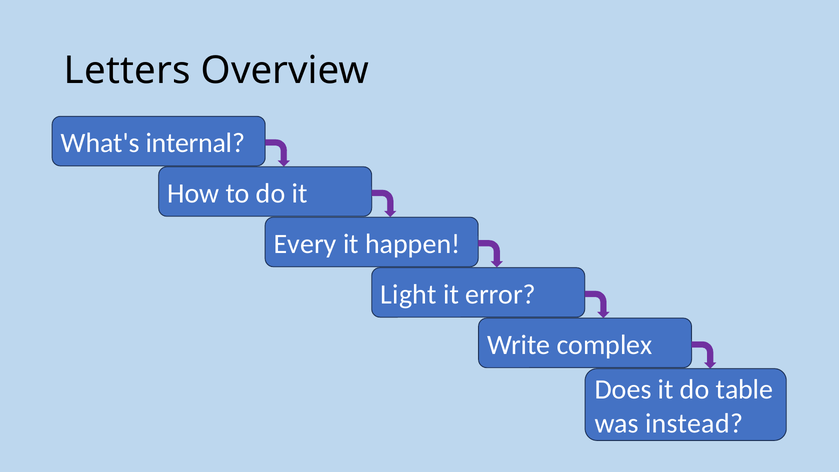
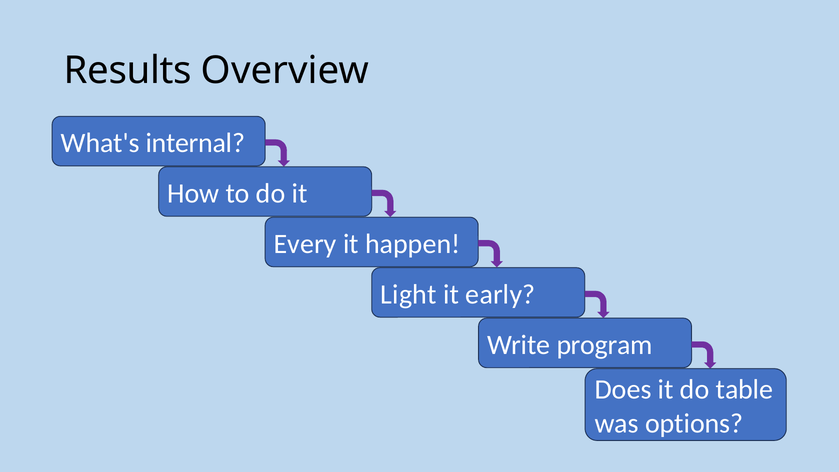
Letters: Letters -> Results
error: error -> early
complex: complex -> program
instead: instead -> options
